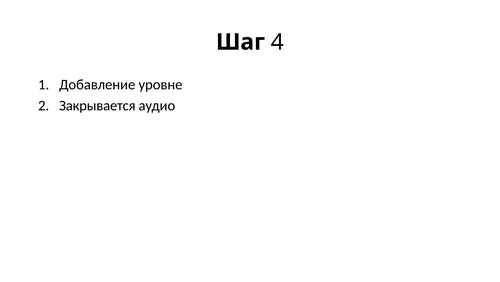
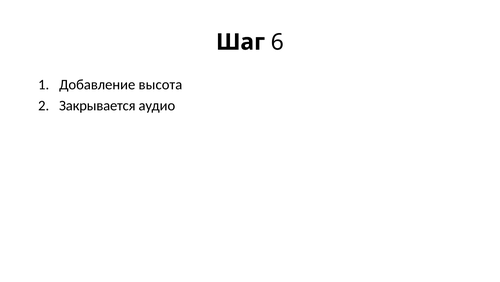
4: 4 -> 6
уровне: уровне -> высота
